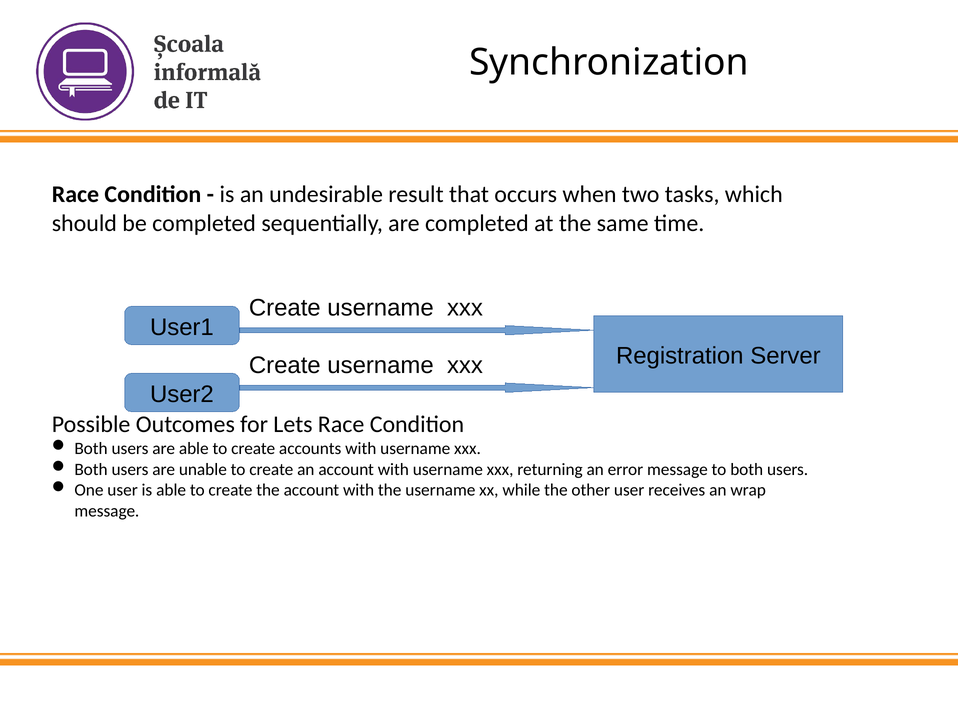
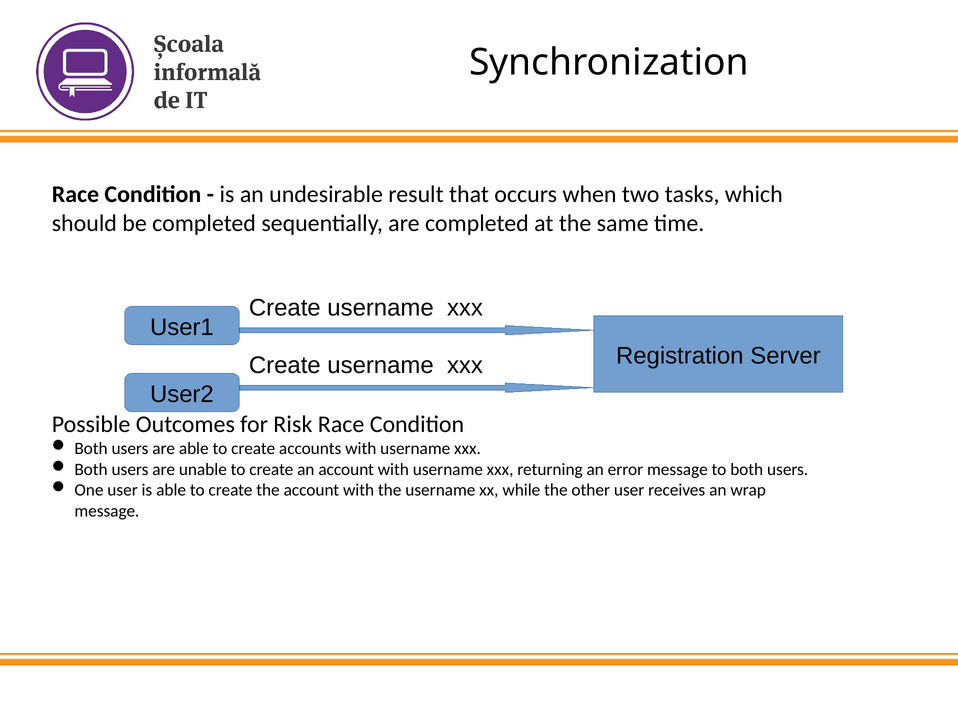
Lets: Lets -> Risk
